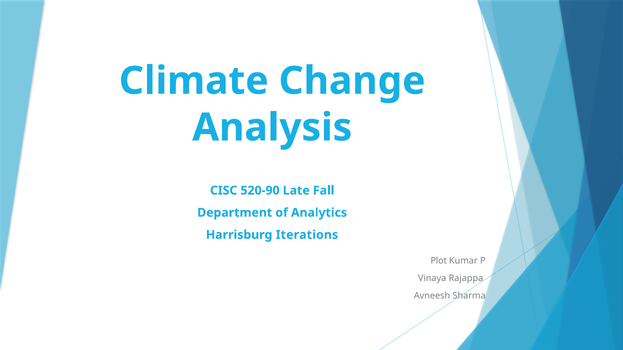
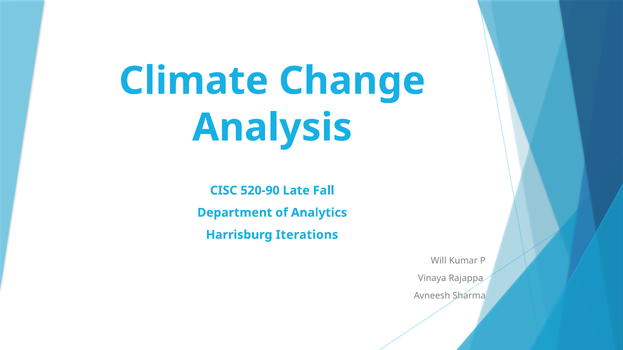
Plot: Plot -> Will
